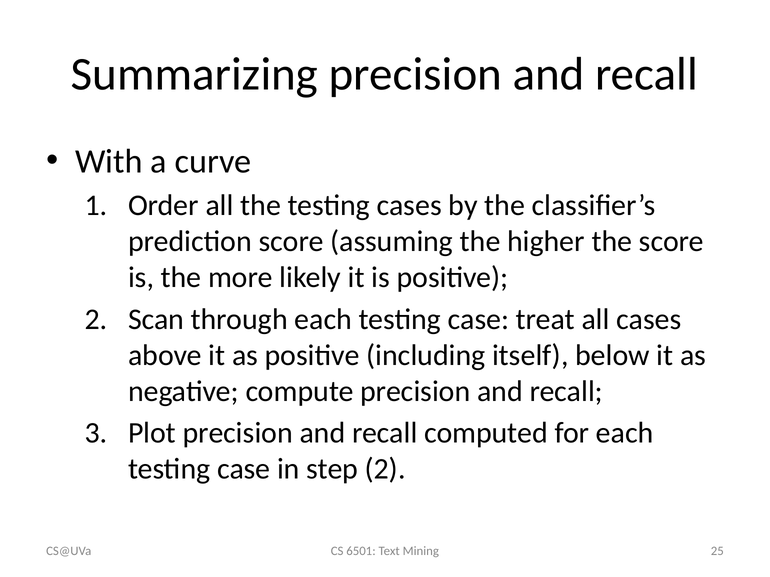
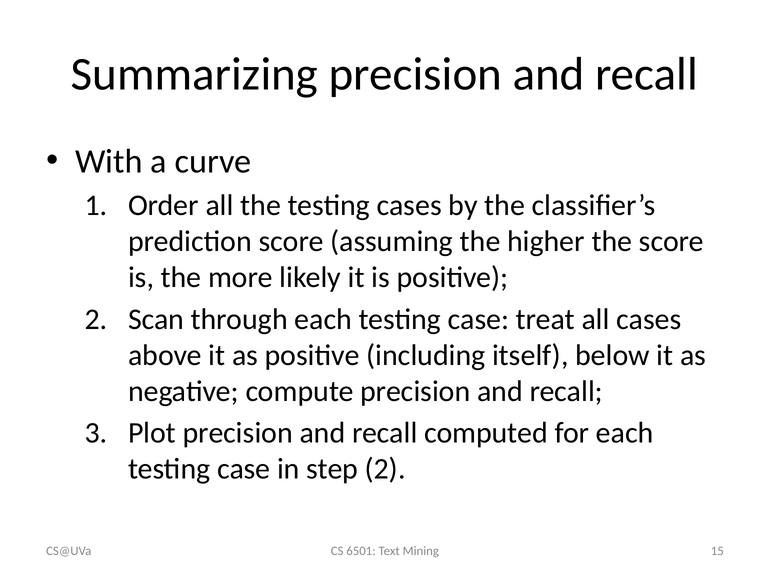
25: 25 -> 15
